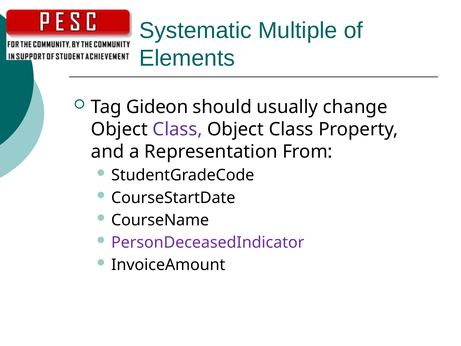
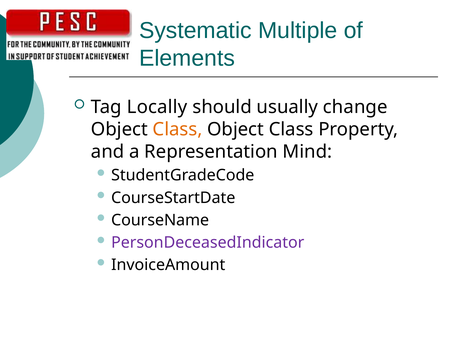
Gideon: Gideon -> Locally
Class at (177, 129) colour: purple -> orange
From: From -> Mind
